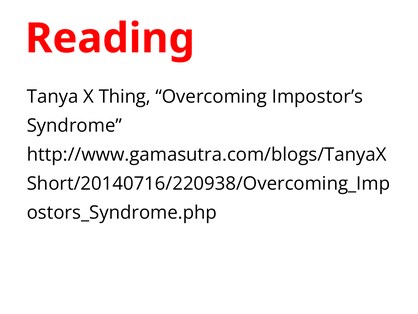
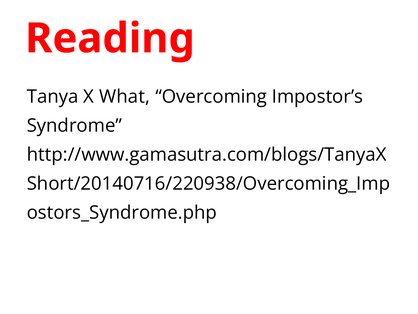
Thing: Thing -> What
